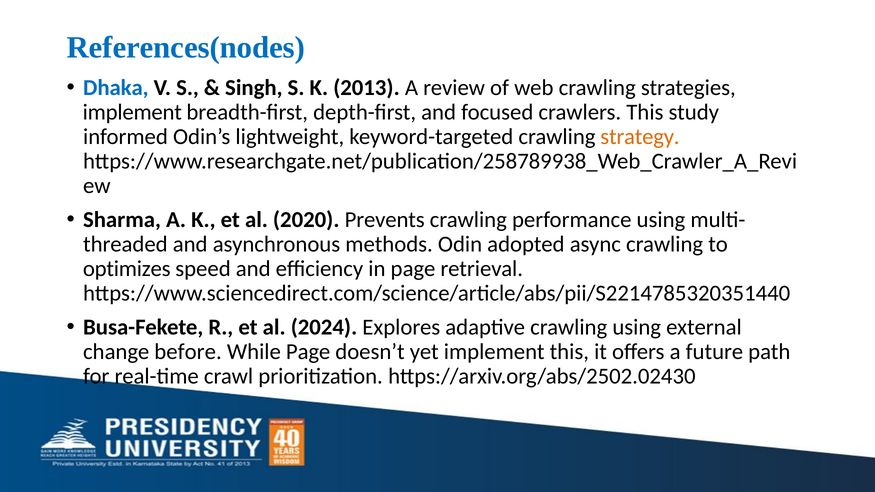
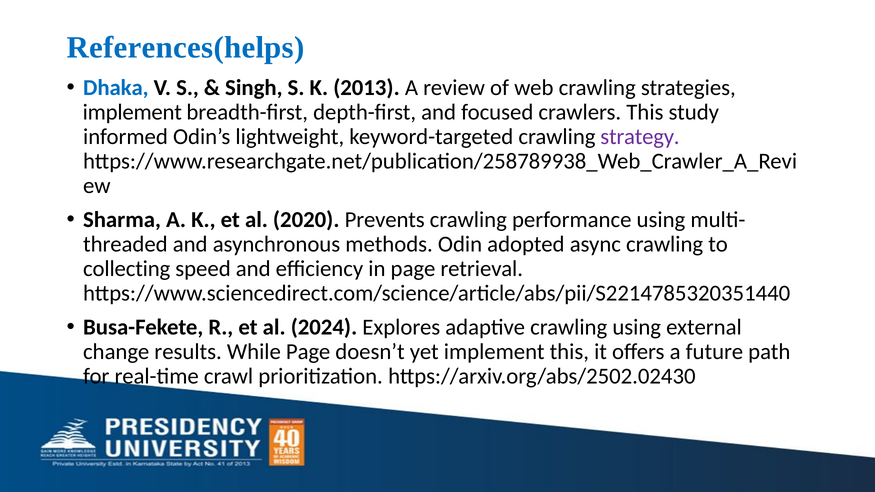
References(nodes: References(nodes -> References(helps
strategy colour: orange -> purple
optimizes: optimizes -> collecting
before: before -> results
